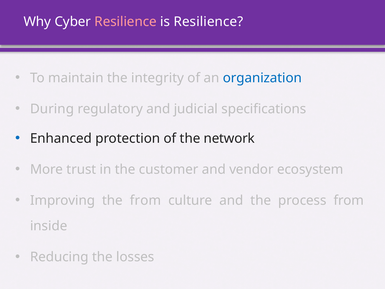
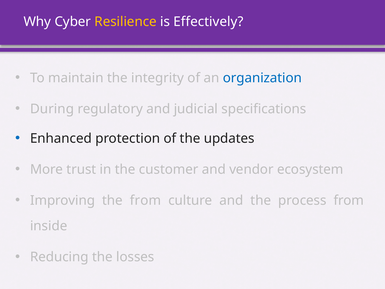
Resilience at (126, 22) colour: pink -> yellow
is Resilience: Resilience -> Effectively
network: network -> updates
